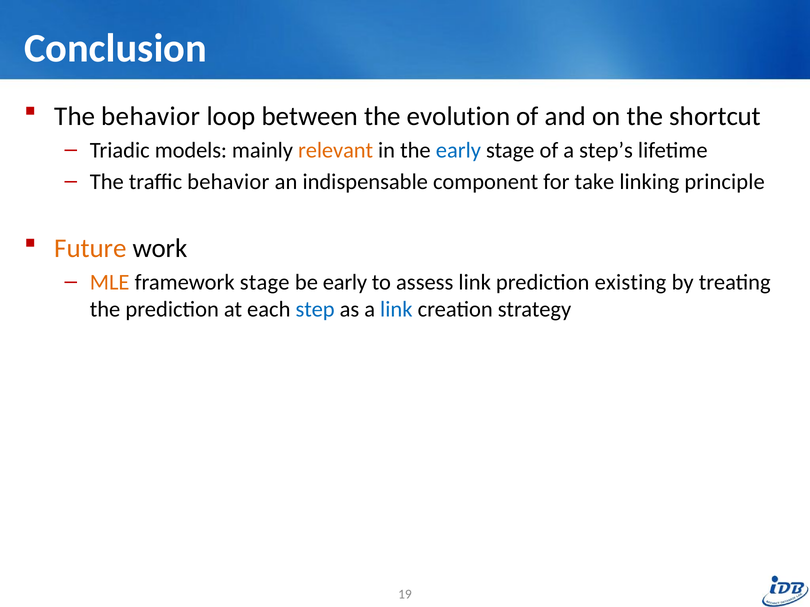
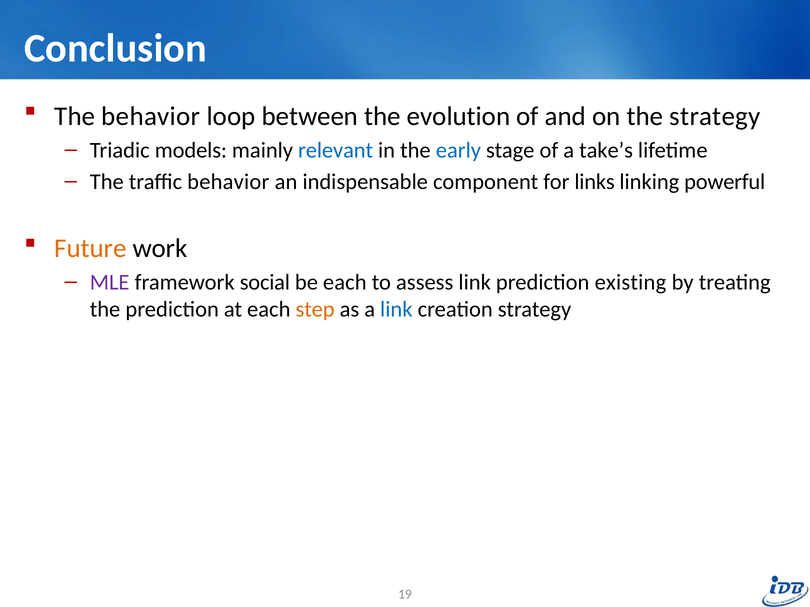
the shortcut: shortcut -> strategy
relevant colour: orange -> blue
step’s: step’s -> take’s
take: take -> links
principle: principle -> powerful
MLE colour: orange -> purple
framework stage: stage -> social
be early: early -> each
step colour: blue -> orange
